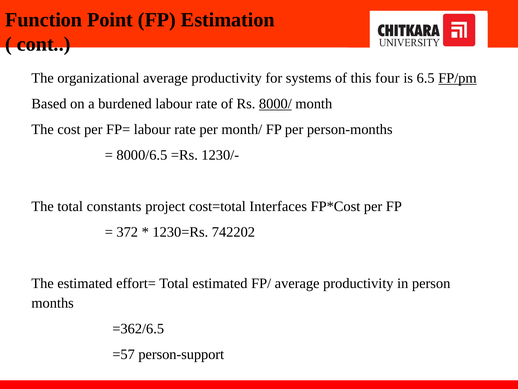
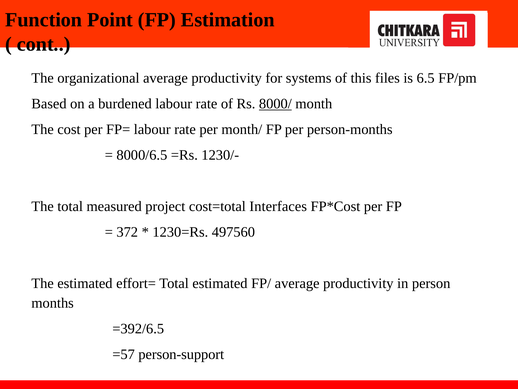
four: four -> files
FP/pm underline: present -> none
constants: constants -> measured
742202: 742202 -> 497560
=362/6.5: =362/6.5 -> =392/6.5
